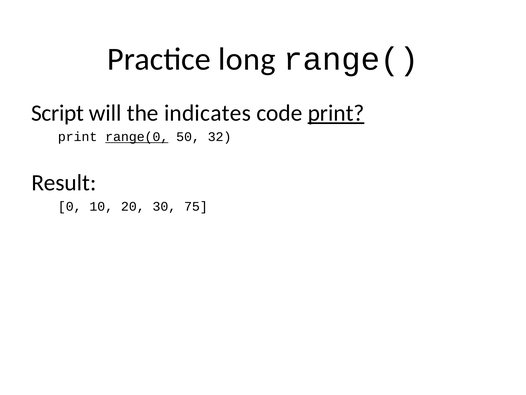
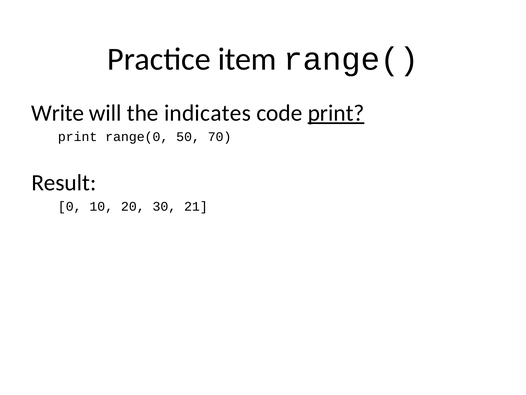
long: long -> item
Script: Script -> Write
range(0 underline: present -> none
32: 32 -> 70
75: 75 -> 21
